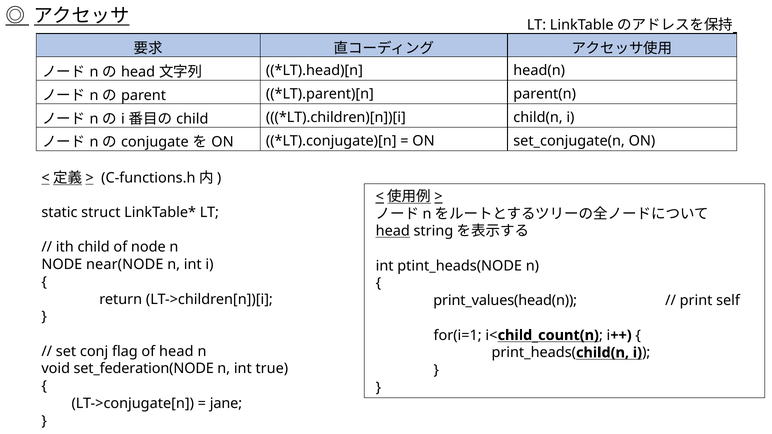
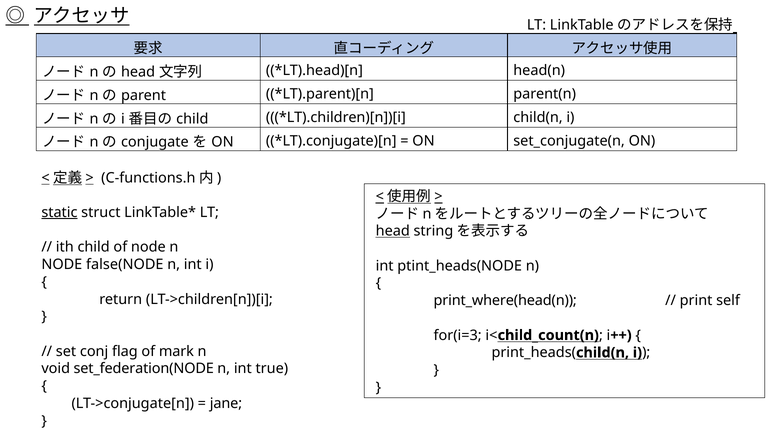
static underline: none -> present
near(NODE: near(NODE -> false(NODE
print_values(head(n: print_values(head(n -> print_where(head(n
for(i=1: for(i=1 -> for(i=3
of head: head -> mark
